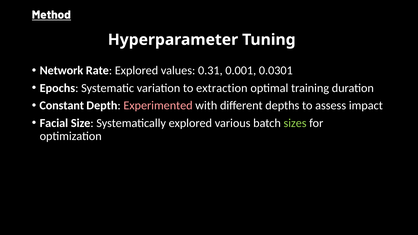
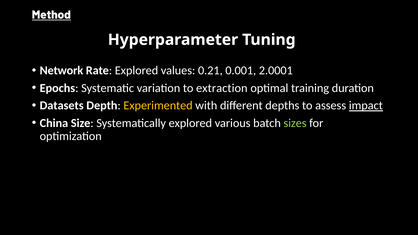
0.31: 0.31 -> 0.21
0.0301: 0.0301 -> 2.0001
Constant: Constant -> Datasets
Experimented colour: pink -> yellow
impact underline: none -> present
Facial: Facial -> China
